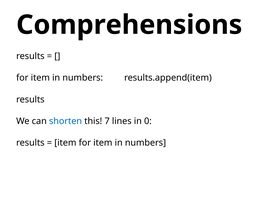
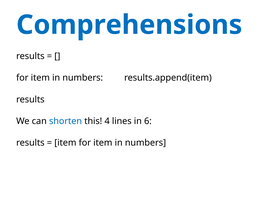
Comprehensions colour: black -> blue
7: 7 -> 4
0: 0 -> 6
